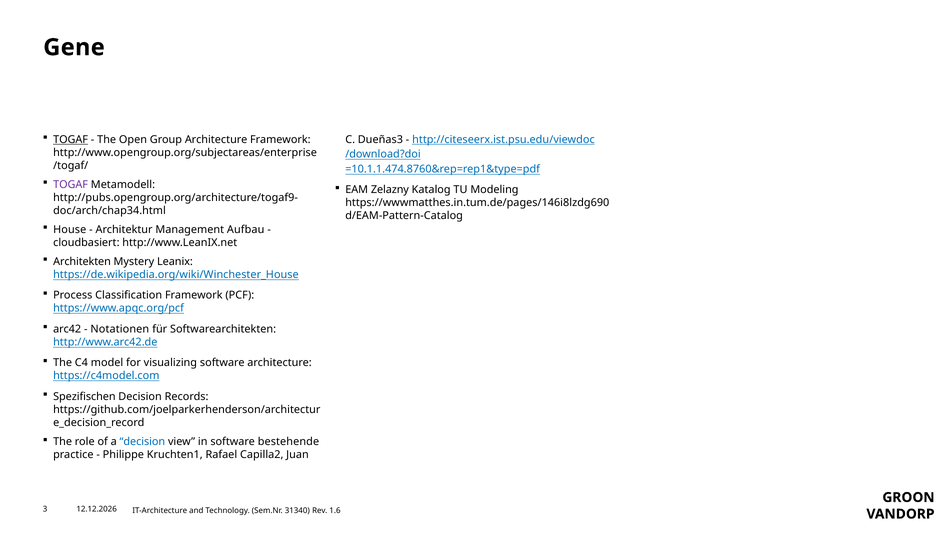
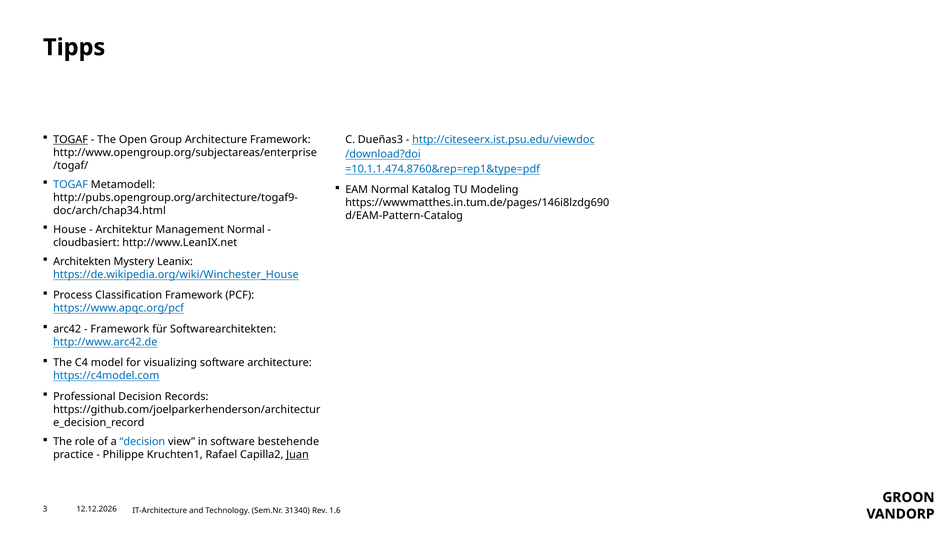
Gene: Gene -> Tipps
TOGAF at (71, 185) colour: purple -> blue
EAM Zelazny: Zelazny -> Normal
Management Aufbau: Aufbau -> Normal
Notationen at (120, 329): Notationen -> Framework
Spezifischen: Spezifischen -> Professional
Juan underline: none -> present
